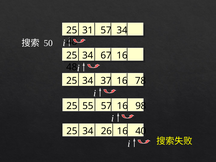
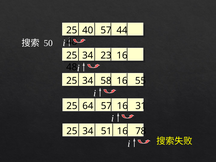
31: 31 -> 40
57 34: 34 -> 44
67: 67 -> 23
37: 37 -> 58
78: 78 -> 55
55: 55 -> 64
98: 98 -> 31
26: 26 -> 51
40: 40 -> 78
